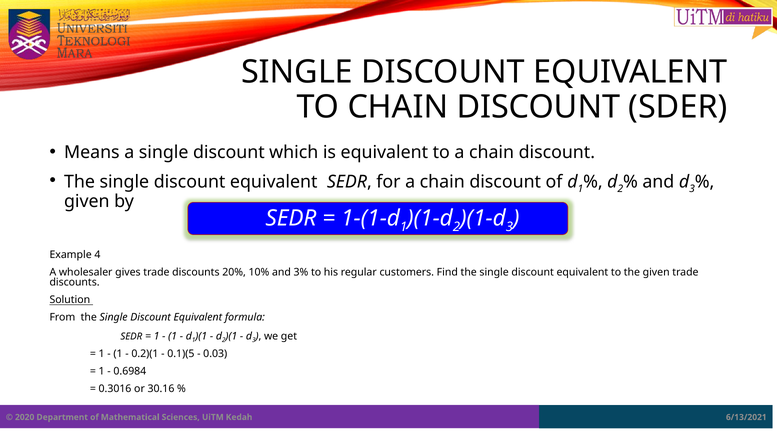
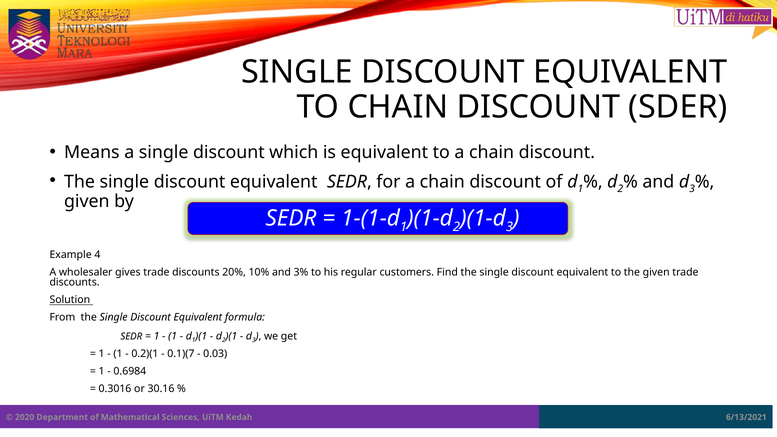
0.1)(5: 0.1)(5 -> 0.1)(7
